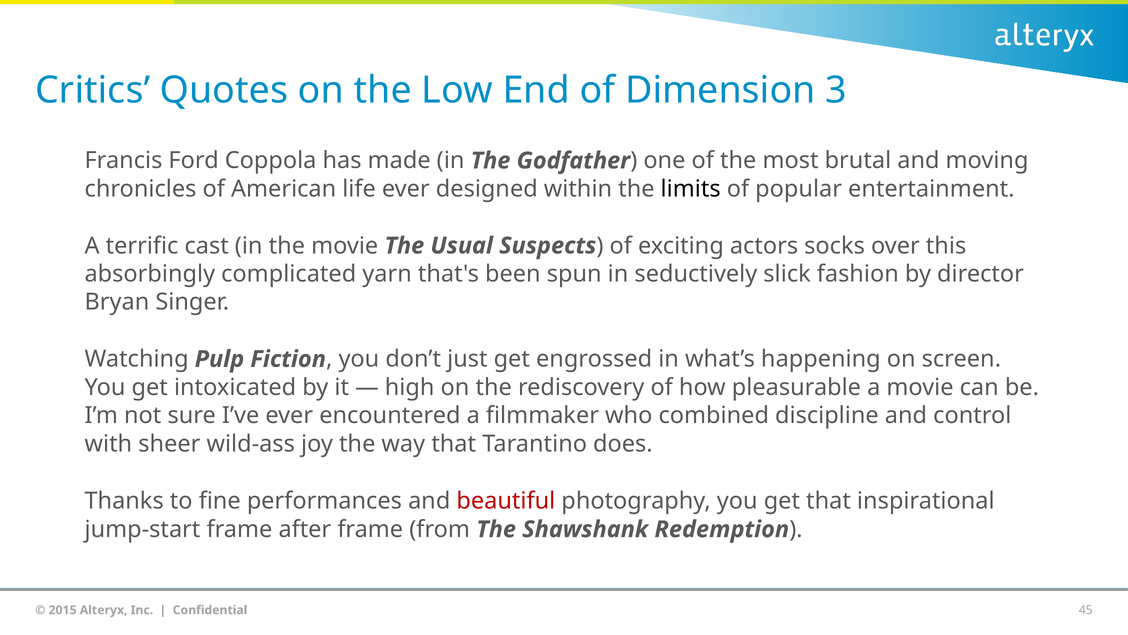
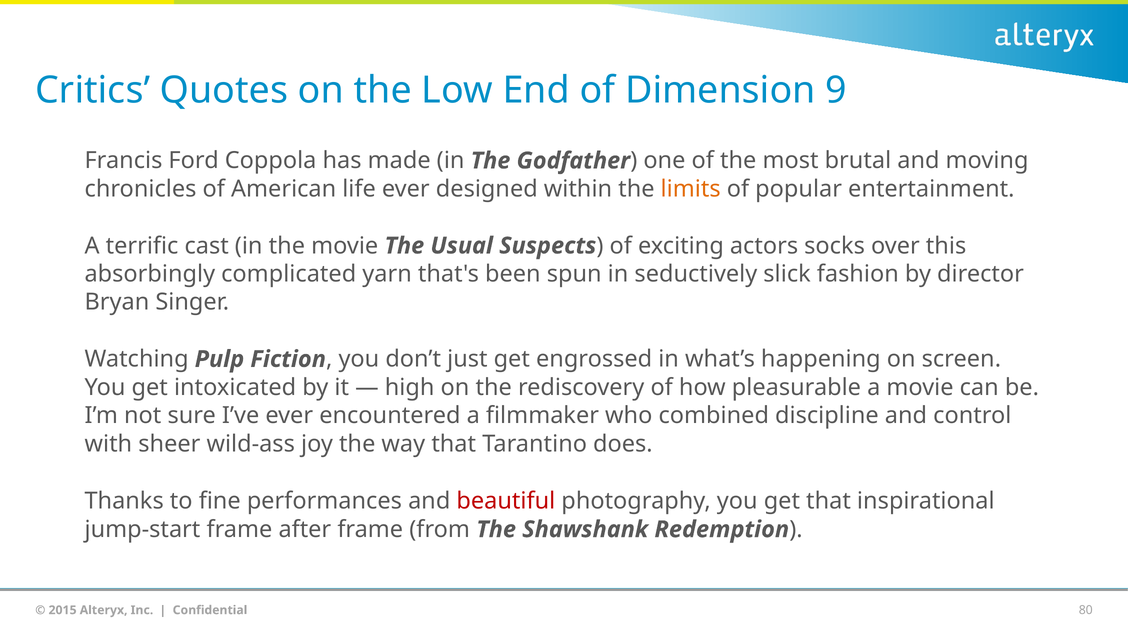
3: 3 -> 9
limits colour: black -> orange
45: 45 -> 80
